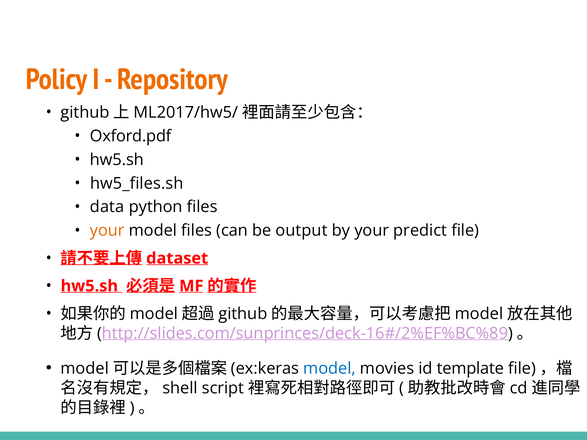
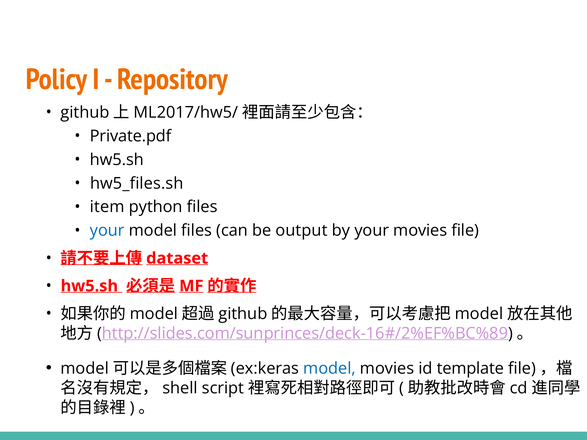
Oxford.pdf: Oxford.pdf -> Private.pdf
data: data -> item
your at (107, 231) colour: orange -> blue
your predict: predict -> movies
